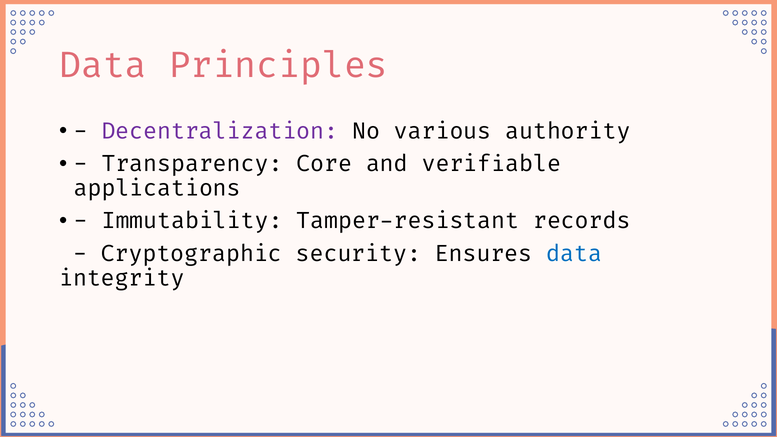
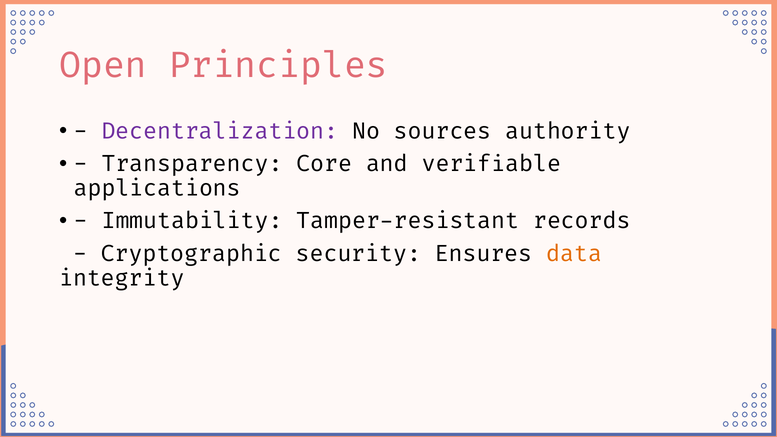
Data at (103, 65): Data -> Open
various: various -> sources
data at (574, 254) colour: blue -> orange
